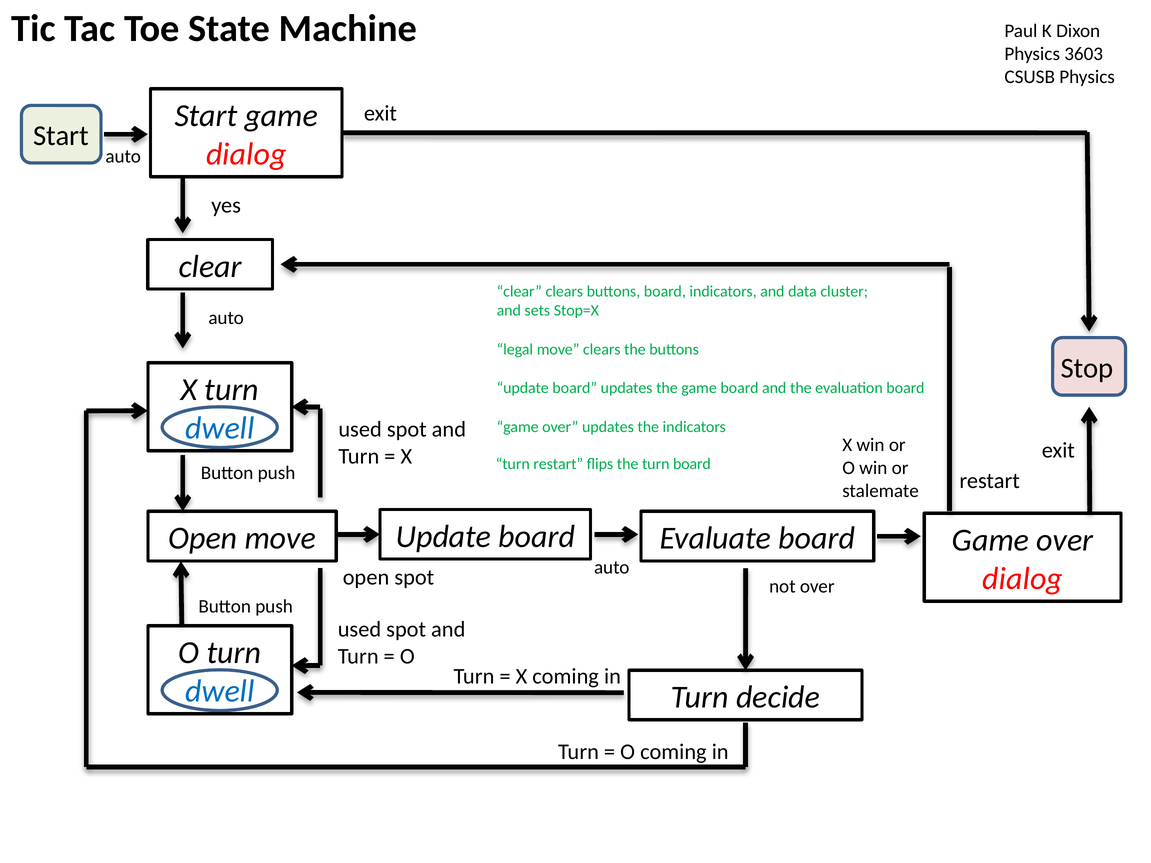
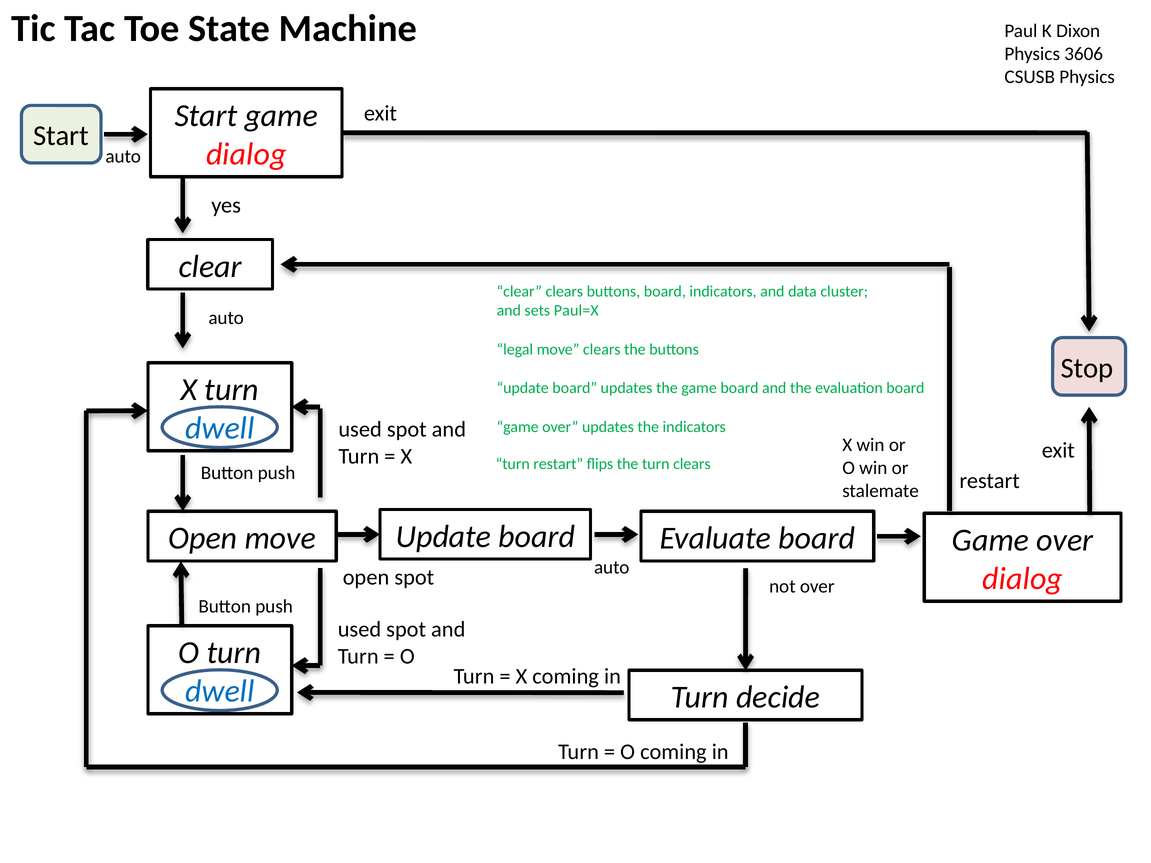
3603: 3603 -> 3606
Stop=X: Stop=X -> Paul=X
turn board: board -> clears
